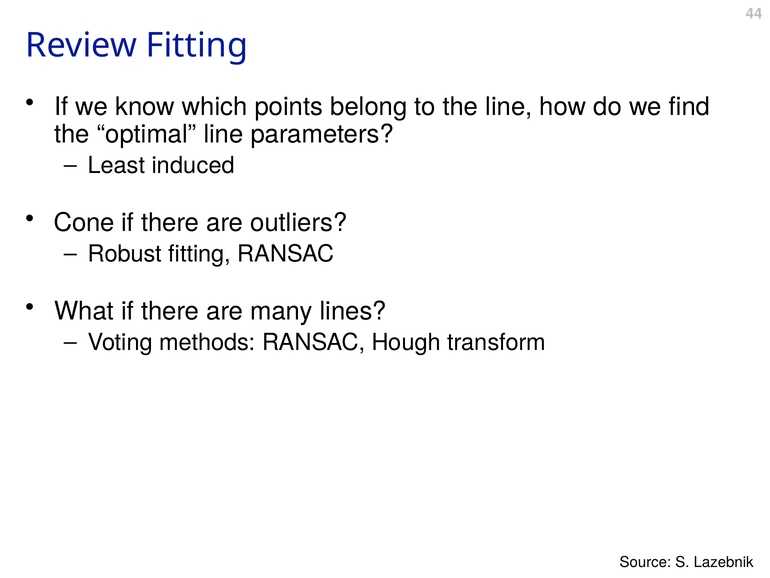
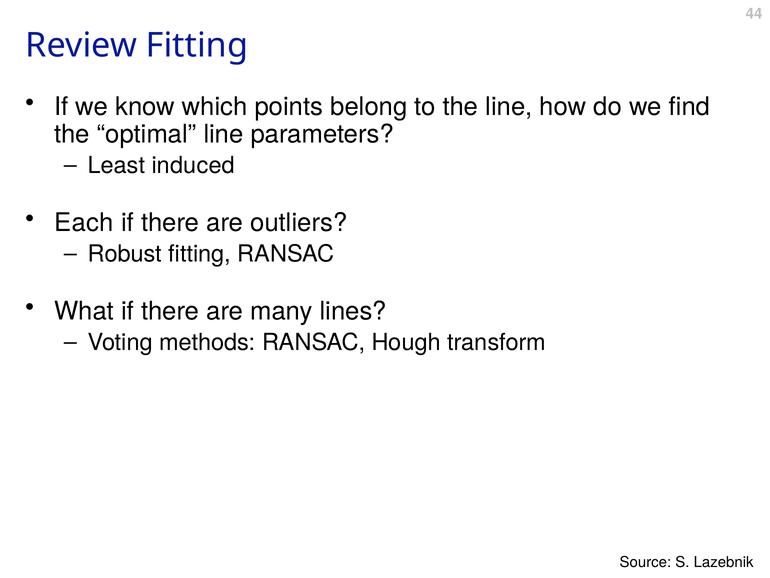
Cone: Cone -> Each
